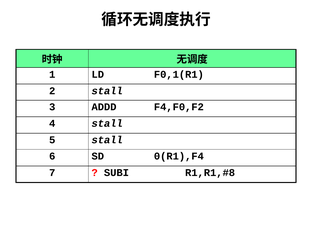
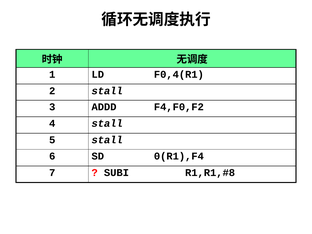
F0,1(R1: F0,1(R1 -> F0,4(R1
